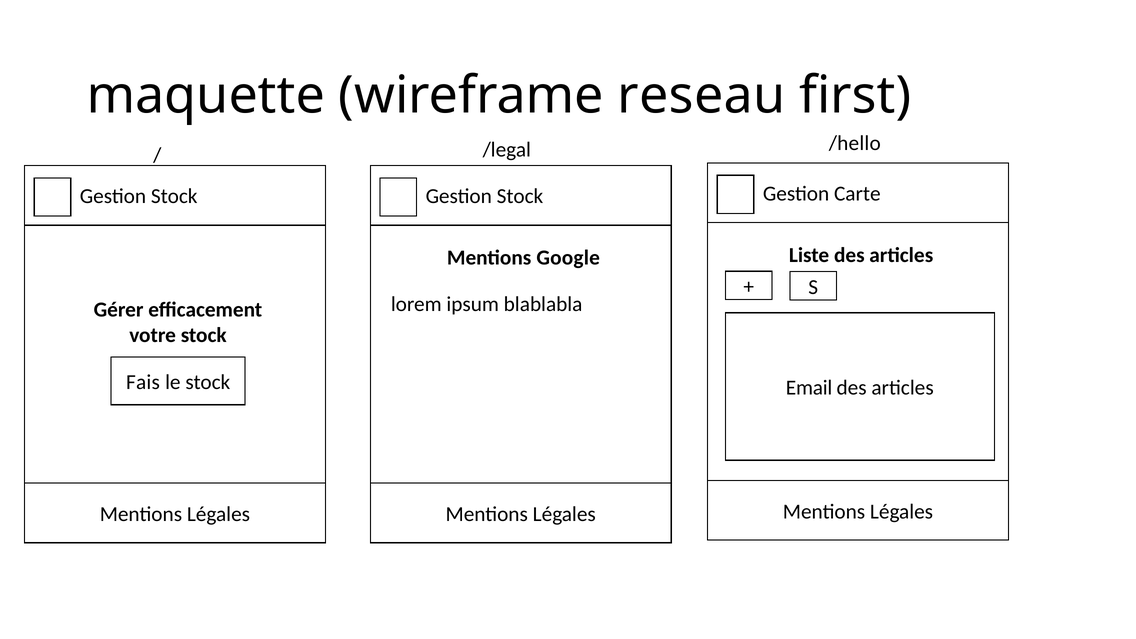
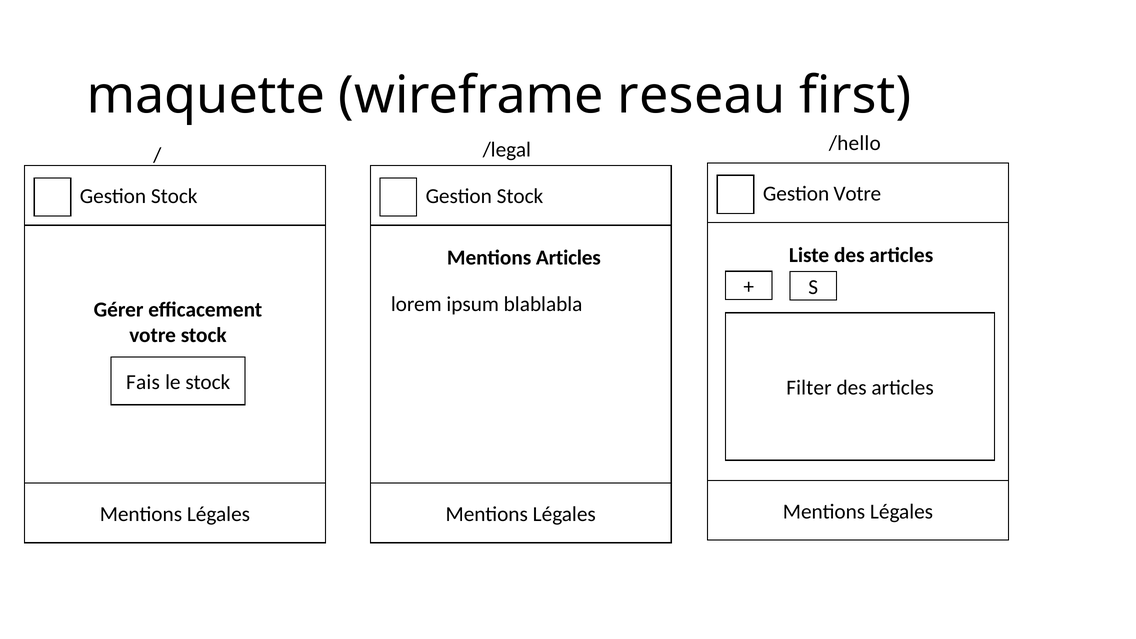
Gestion Carte: Carte -> Votre
Mentions Google: Google -> Articles
Email: Email -> Filter
